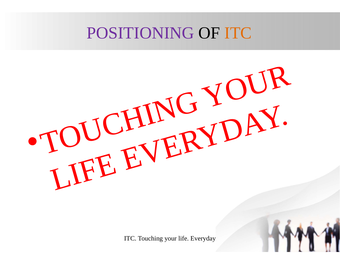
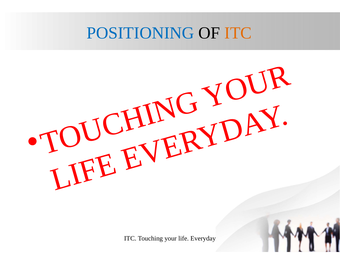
POSITIONING colour: purple -> blue
